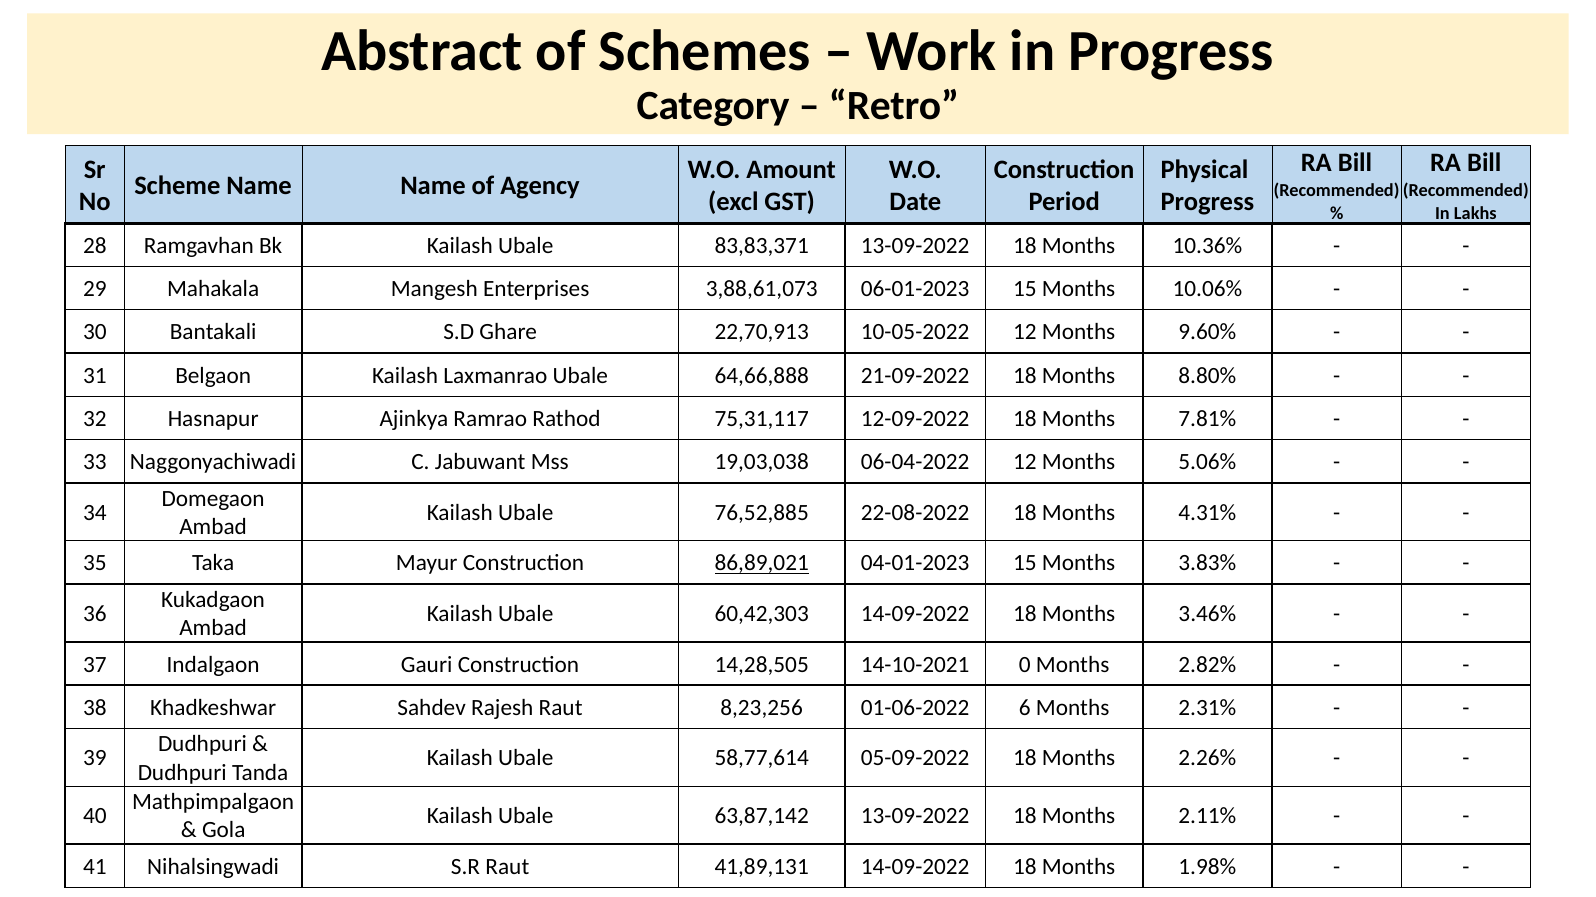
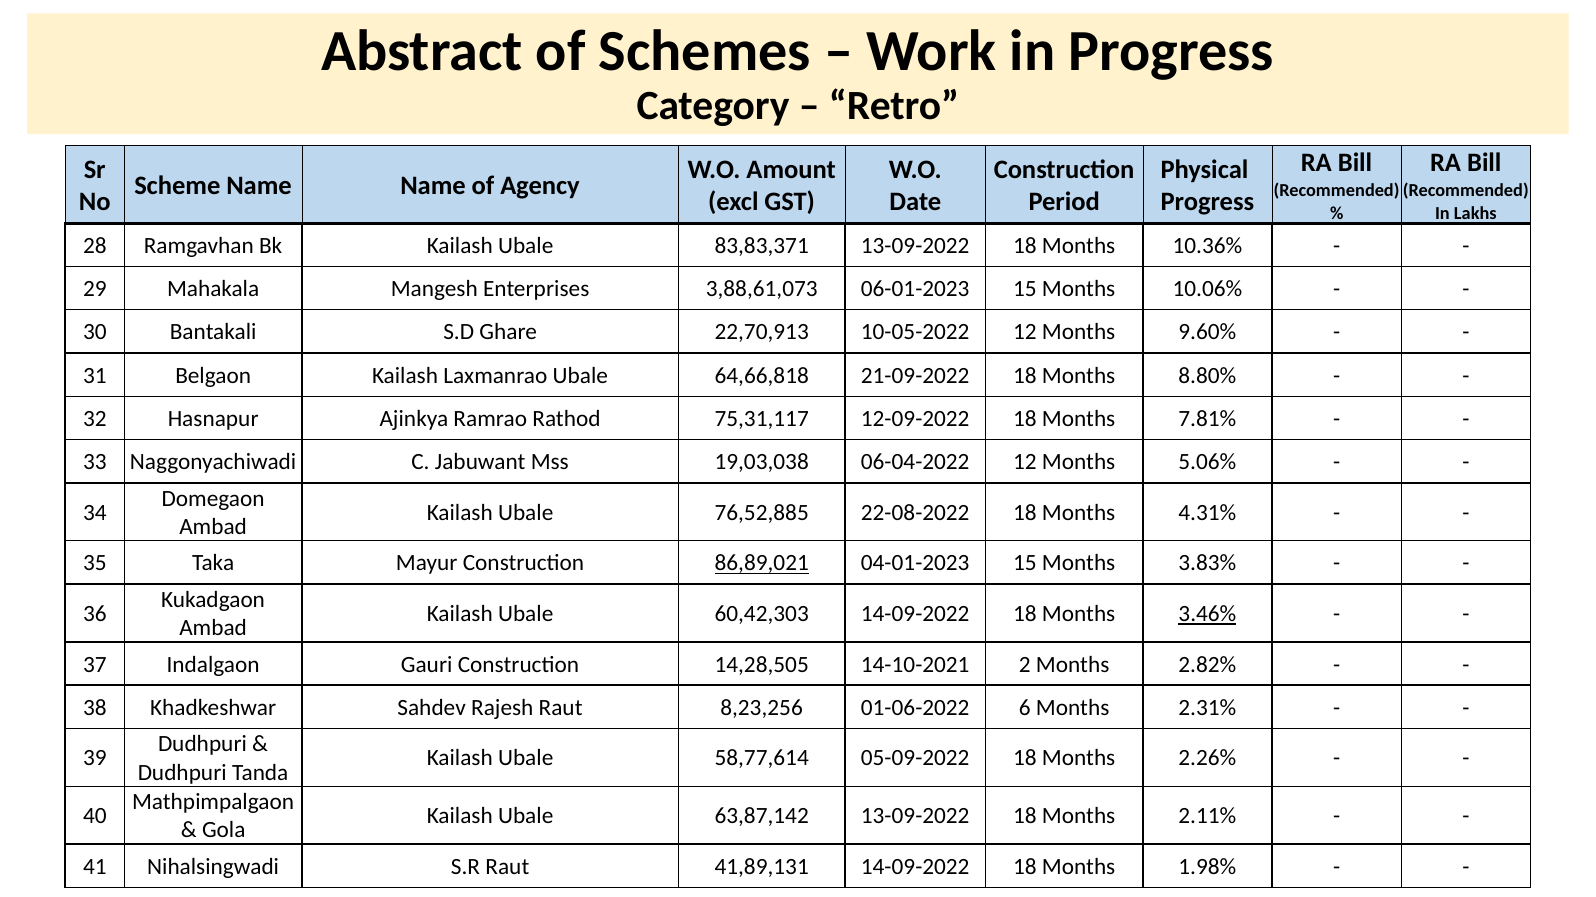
64,66,888: 64,66,888 -> 64,66,818
3.46% underline: none -> present
0: 0 -> 2
